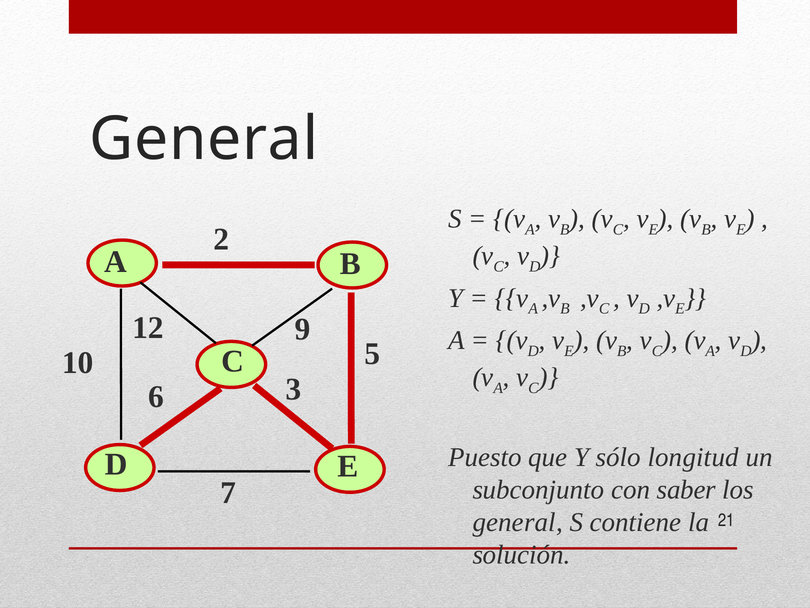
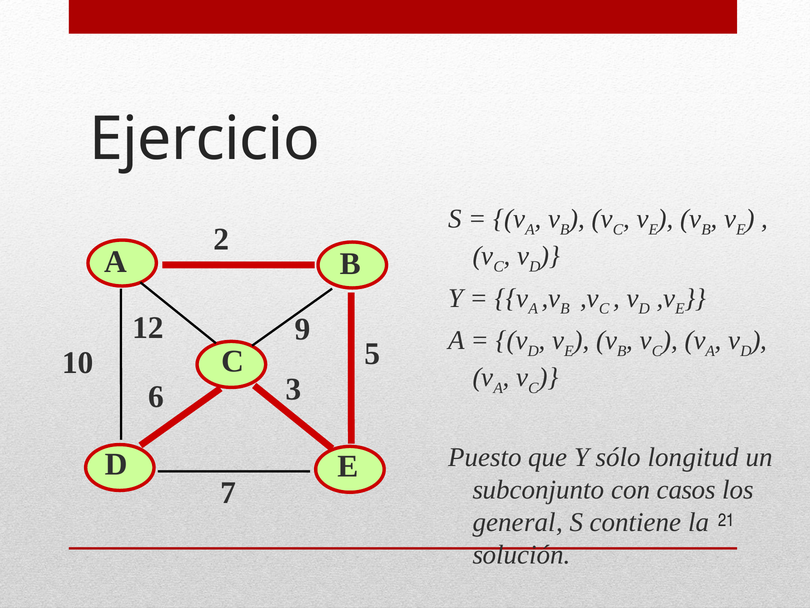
General at (204, 139): General -> Ejercicio
saber: saber -> casos
